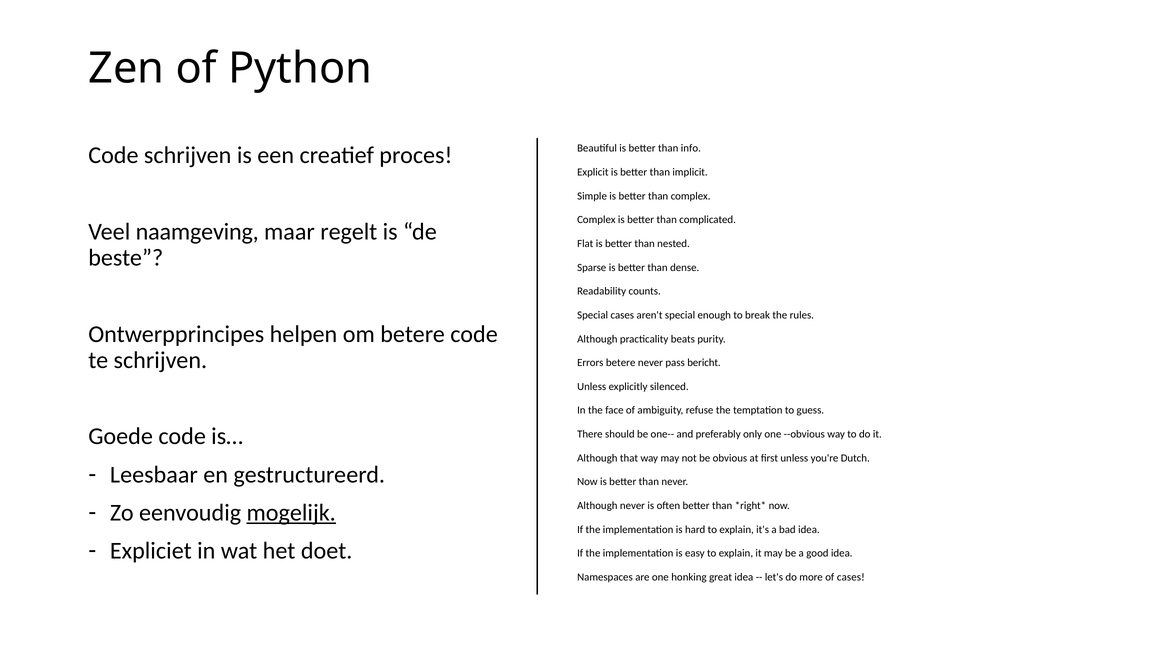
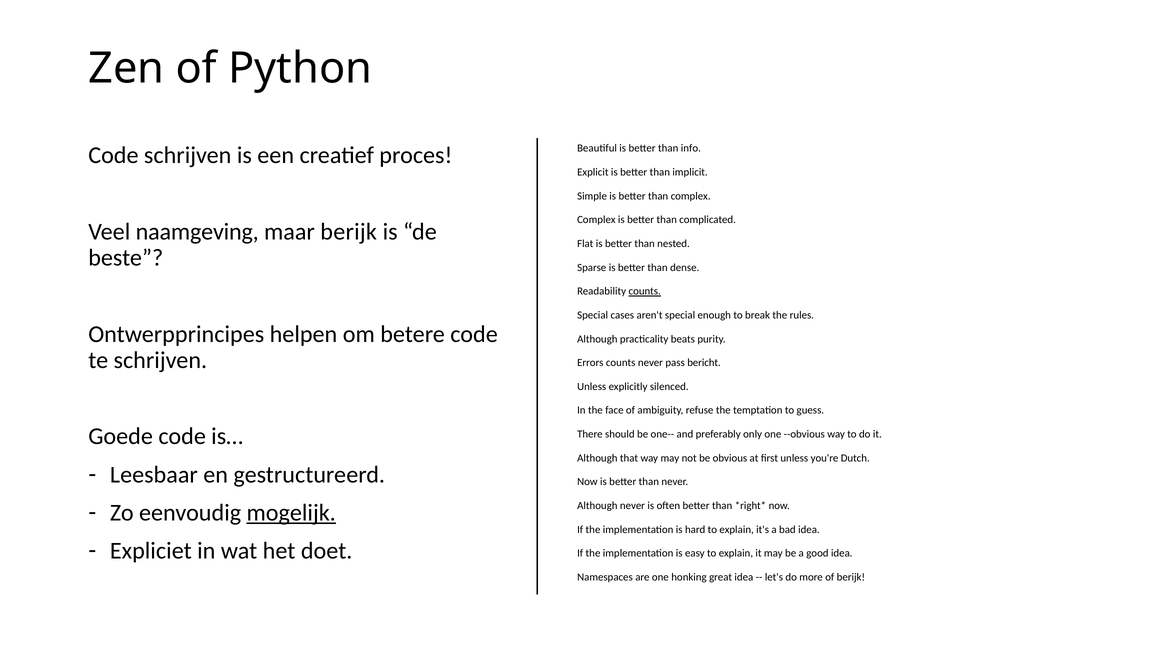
maar regelt: regelt -> berijk
counts at (645, 291) underline: none -> present
Errors betere: betere -> counts
of cases: cases -> berijk
